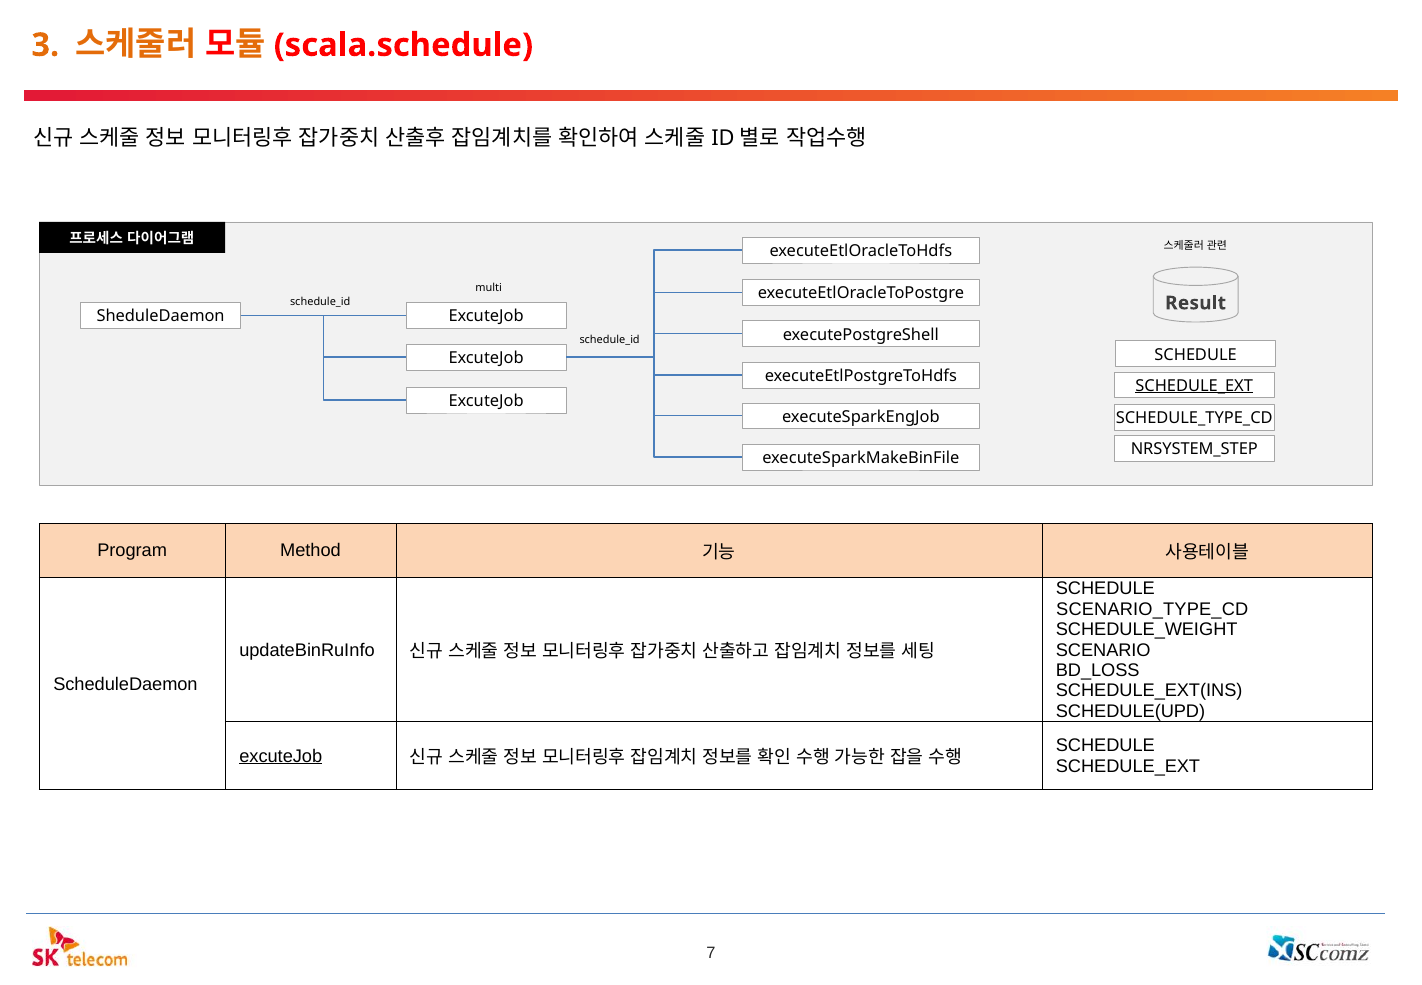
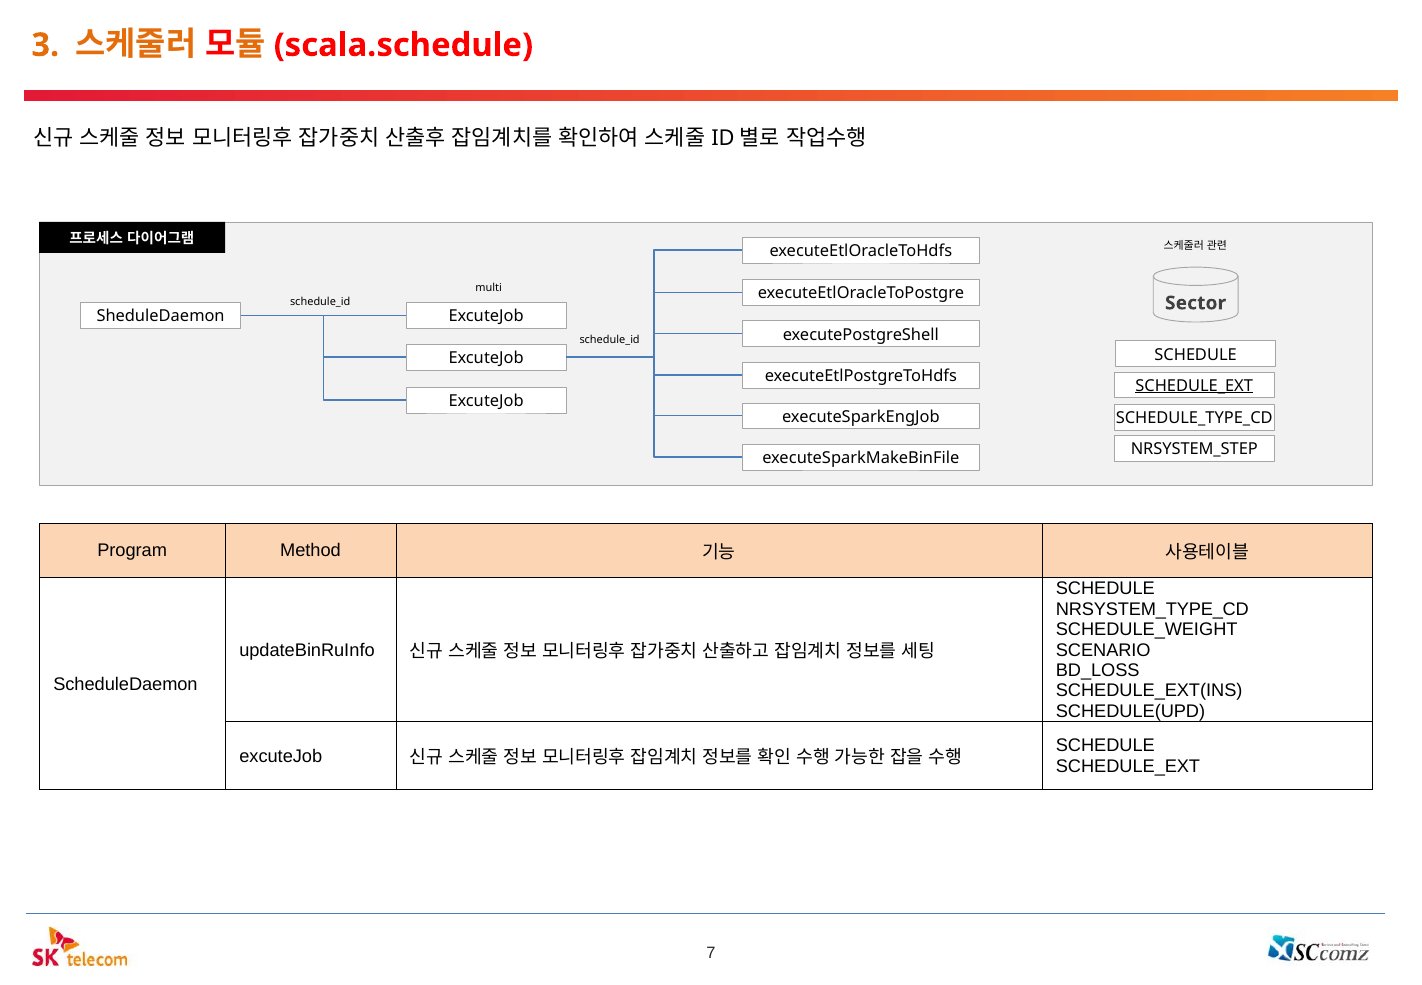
Result: Result -> Sector
SCENARIO_TYPE_CD: SCENARIO_TYPE_CD -> NRSYSTEM_TYPE_CD
excuteJob at (281, 756) underline: present -> none
